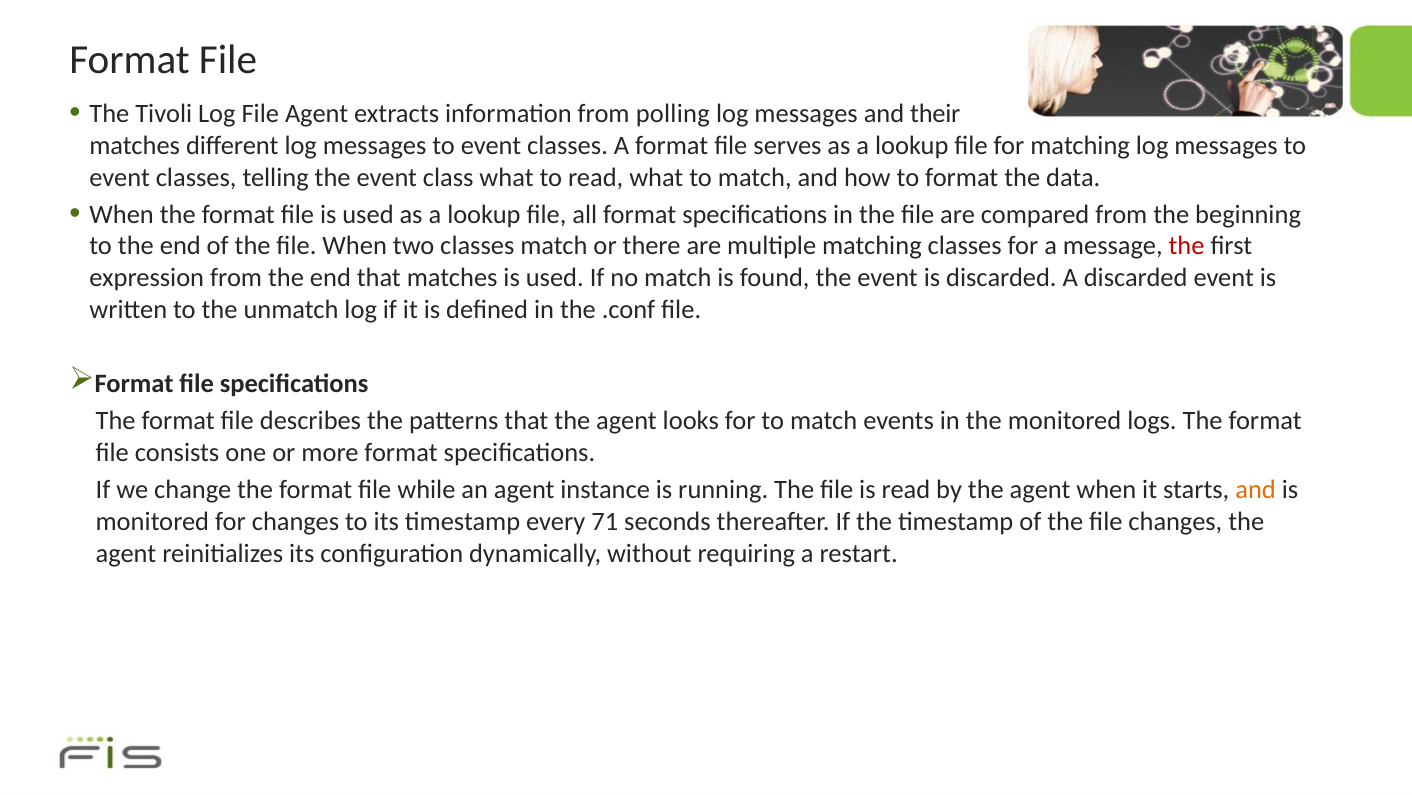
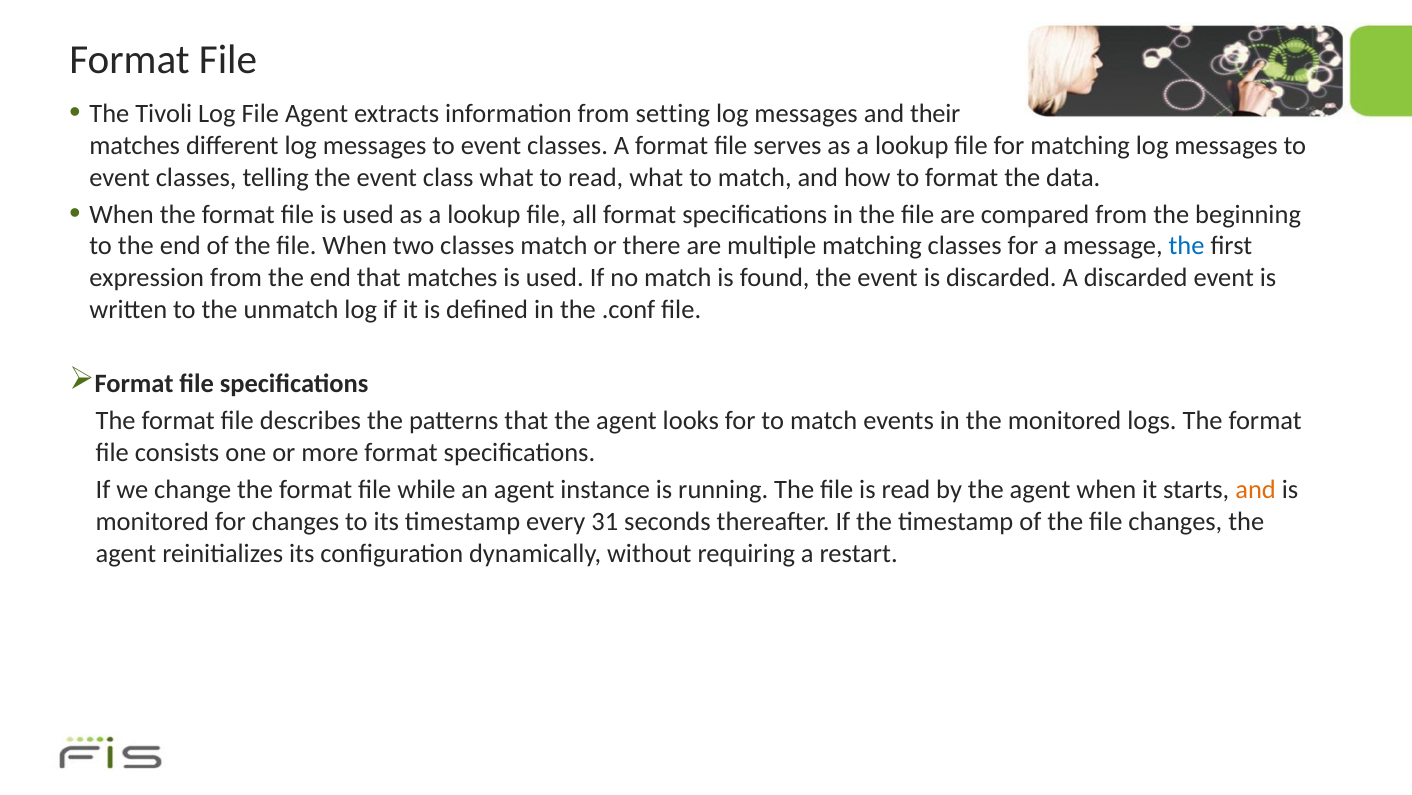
polling: polling -> setting
the at (1187, 246) colour: red -> blue
71: 71 -> 31
